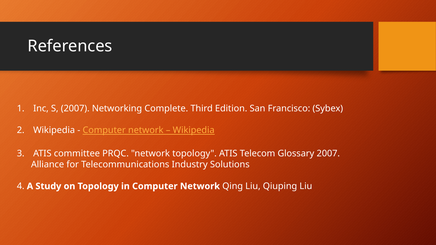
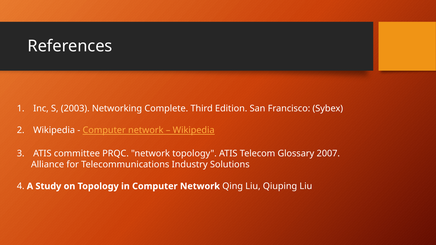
S 2007: 2007 -> 2003
